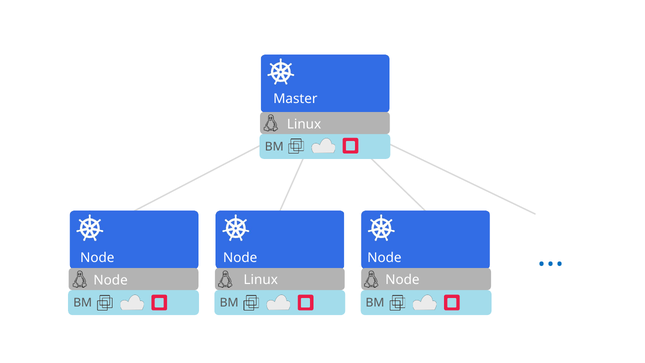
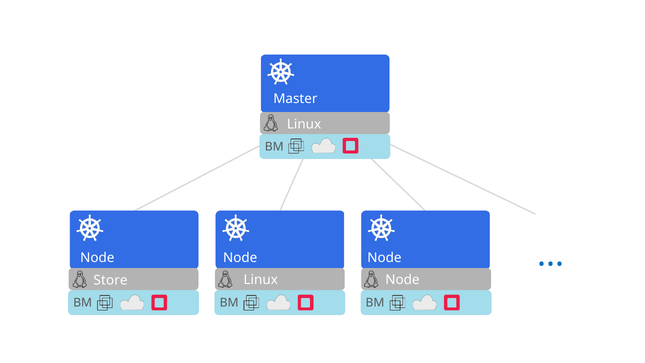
Node at (111, 280): Node -> Store
